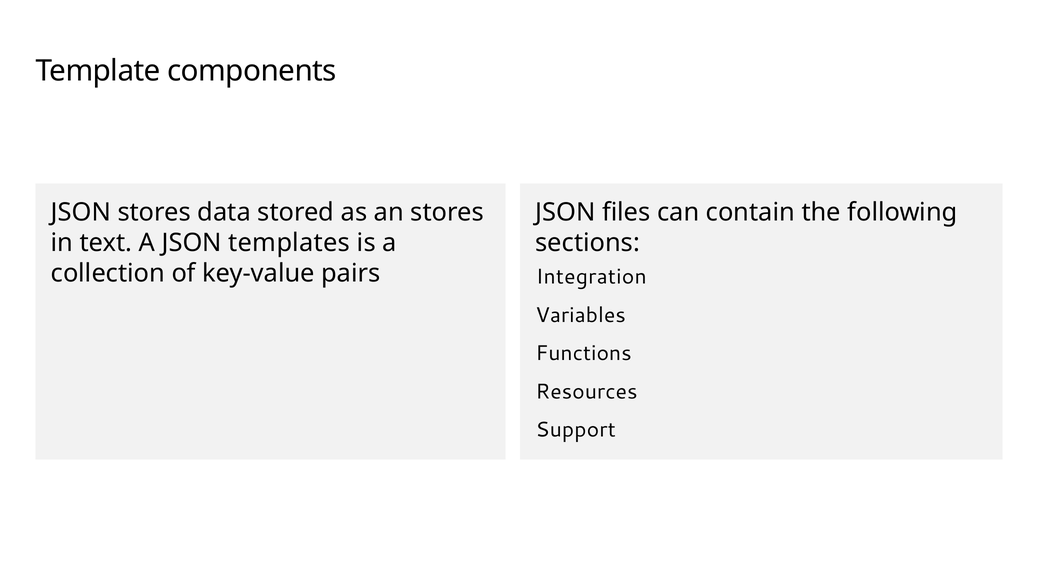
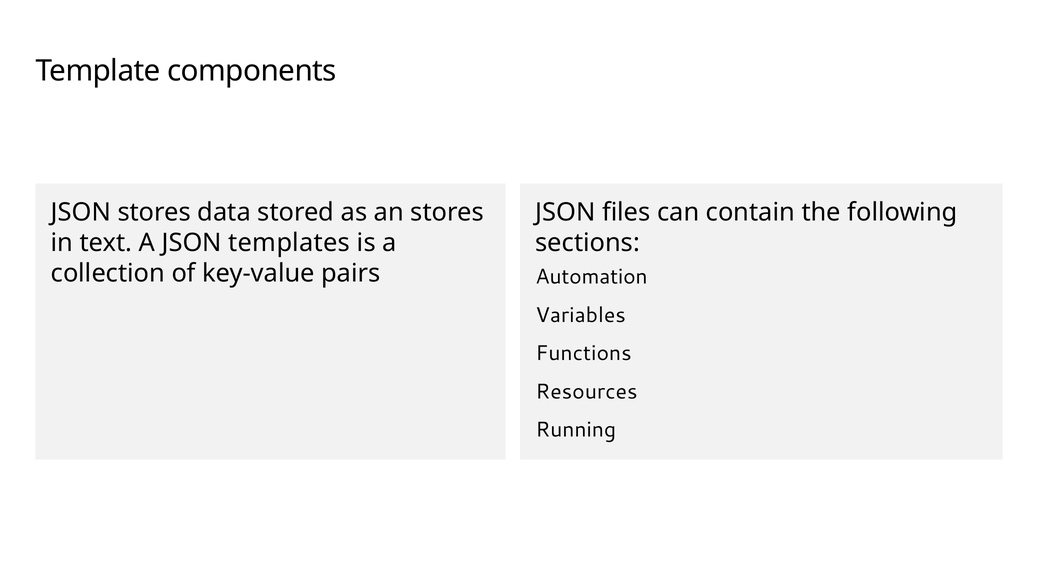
Integration: Integration -> Automation
Support: Support -> Running
